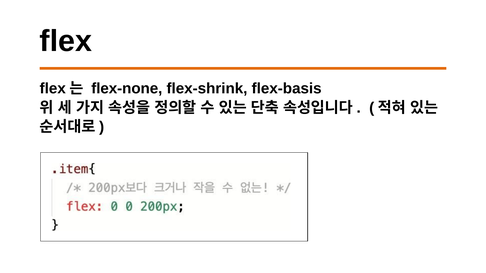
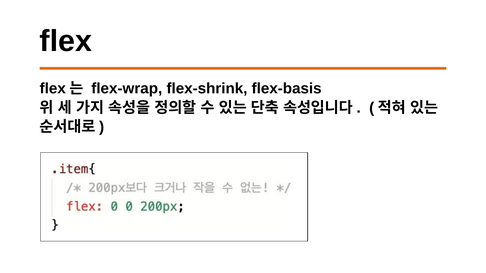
flex-none: flex-none -> flex-wrap
